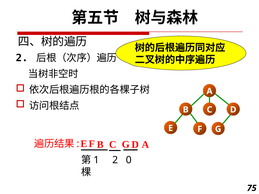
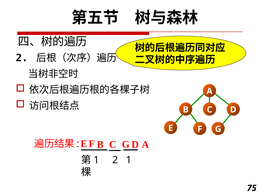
2 0: 0 -> 1
